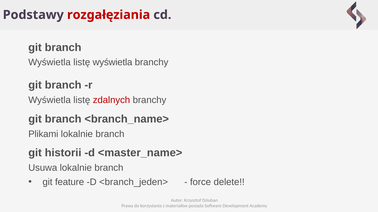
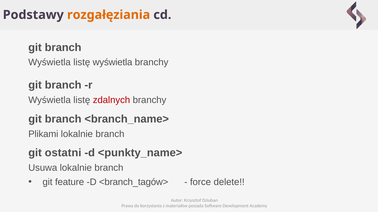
rozgałęziania colour: red -> orange
historii: historii -> ostatni
<master_name>: <master_name> -> <punkty_name>
<branch_jeden>: <branch_jeden> -> <branch_tagów>
